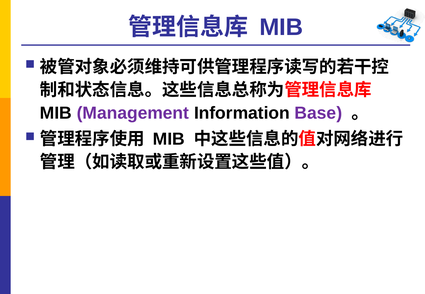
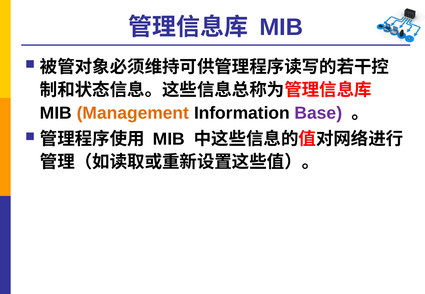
Management colour: purple -> orange
